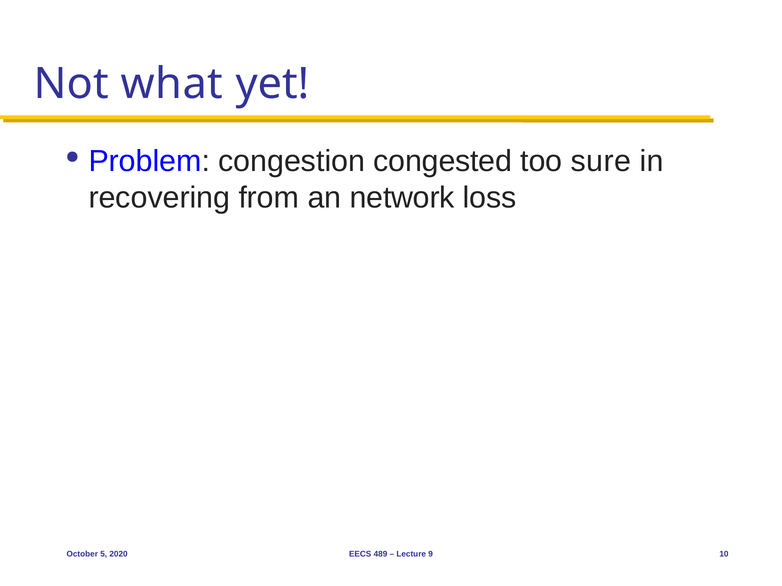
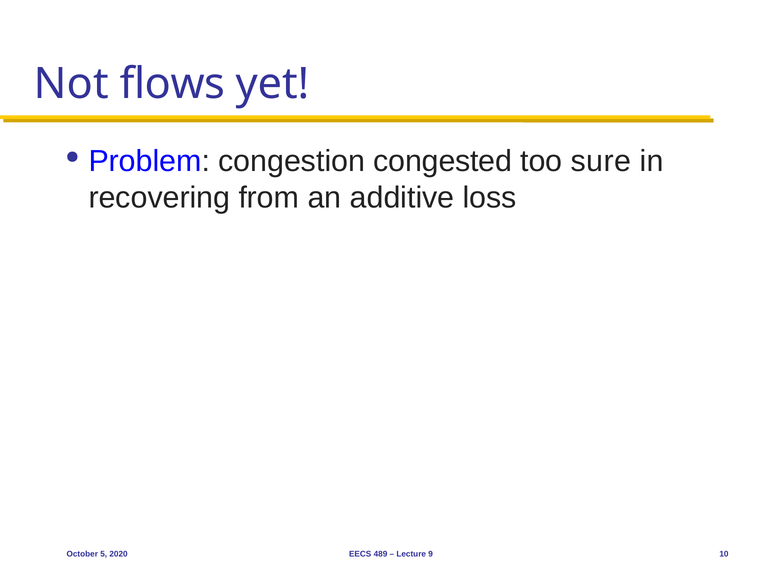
what: what -> flows
network: network -> additive
